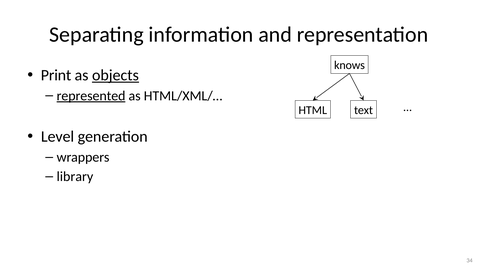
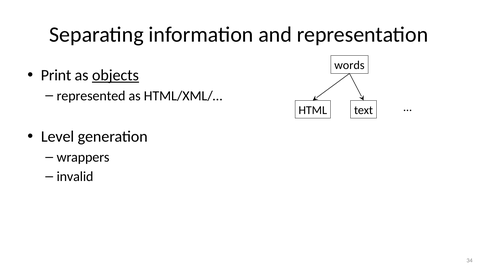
knows: knows -> words
represented underline: present -> none
library: library -> invalid
